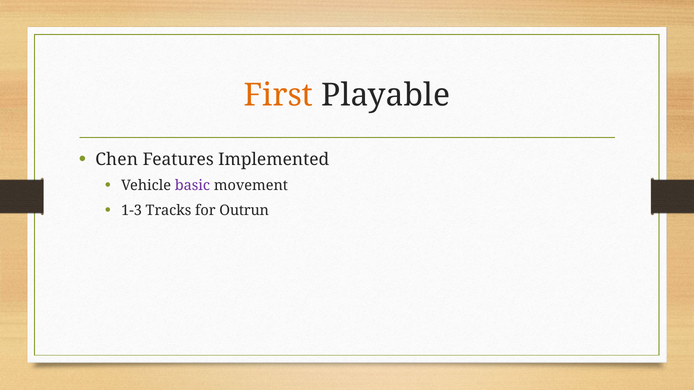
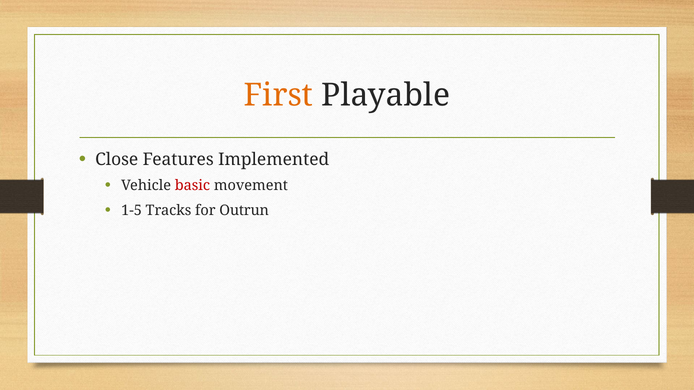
Chen: Chen -> Close
basic colour: purple -> red
1-3: 1-3 -> 1-5
